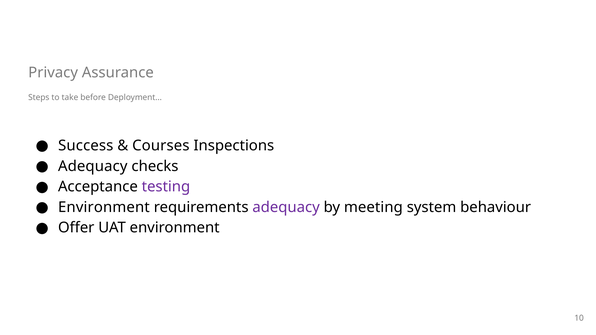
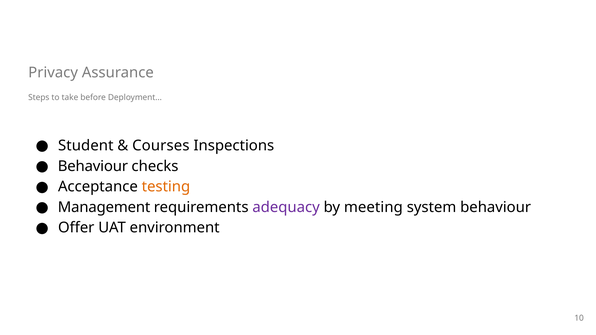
Success: Success -> Student
Adequacy at (93, 166): Adequacy -> Behaviour
testing colour: purple -> orange
Environment at (104, 207): Environment -> Management
